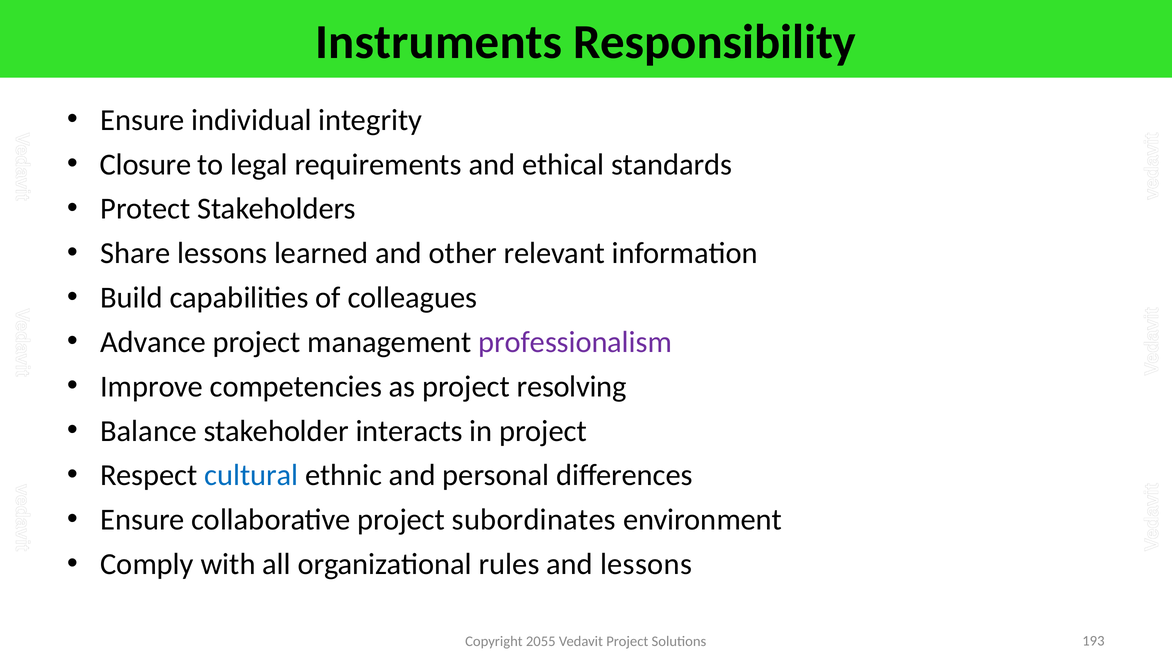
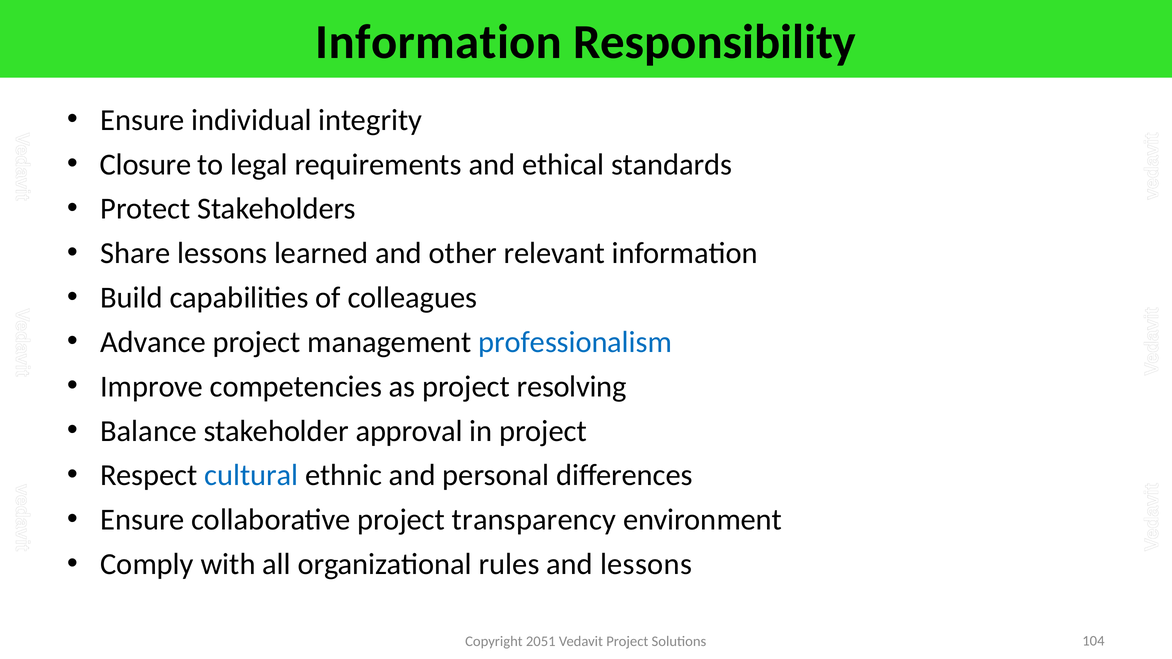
Instruments at (439, 42): Instruments -> Information
professionalism colour: purple -> blue
interacts: interacts -> approval
subordinates: subordinates -> transparency
2055: 2055 -> 2051
193: 193 -> 104
